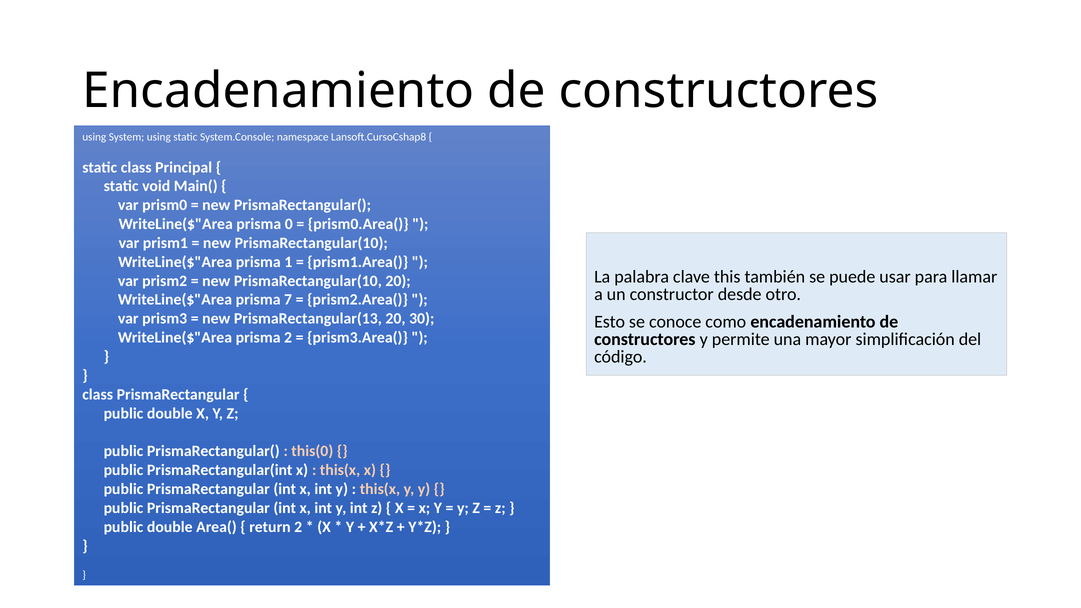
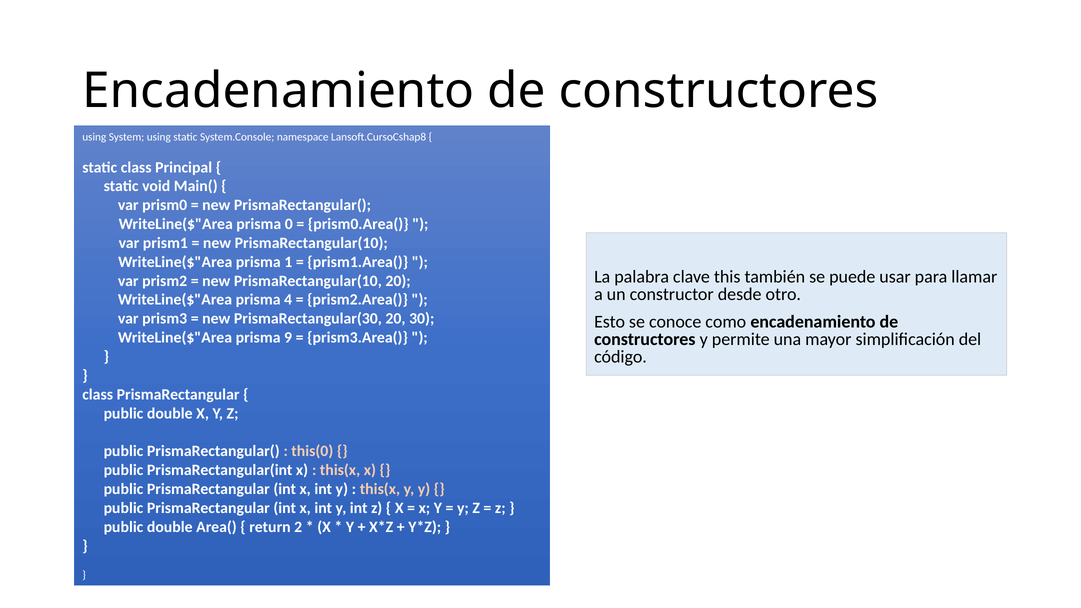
7: 7 -> 4
PrismaRectangular(13: PrismaRectangular(13 -> PrismaRectangular(30
prisma 2: 2 -> 9
